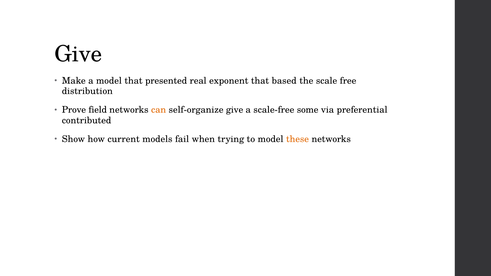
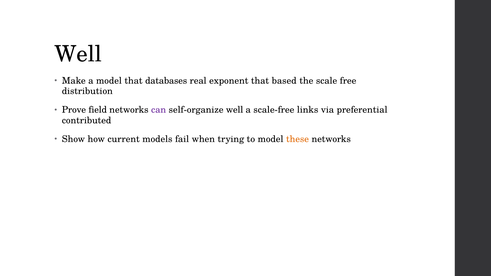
Give at (78, 54): Give -> Well
presented: presented -> databases
can colour: orange -> purple
self-organize give: give -> well
some: some -> links
